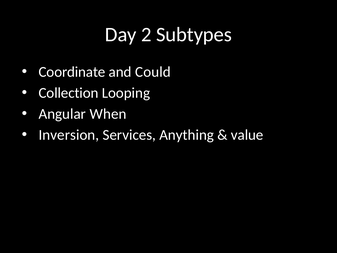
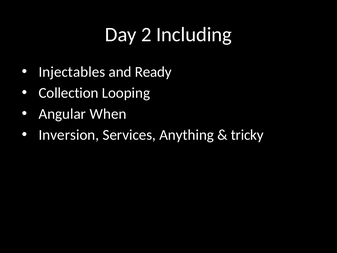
Subtypes: Subtypes -> Including
Coordinate: Coordinate -> Injectables
Could: Could -> Ready
value: value -> tricky
